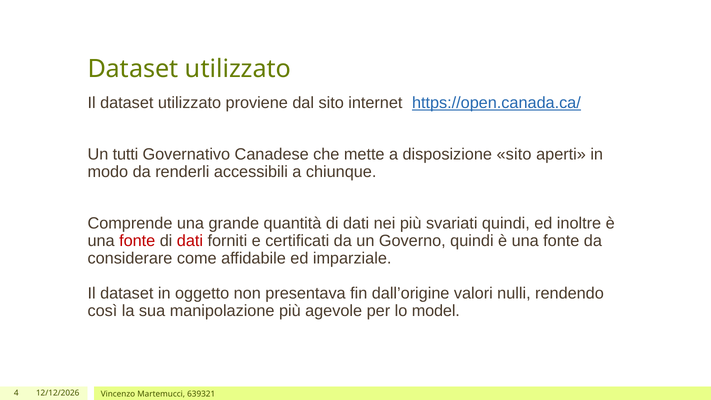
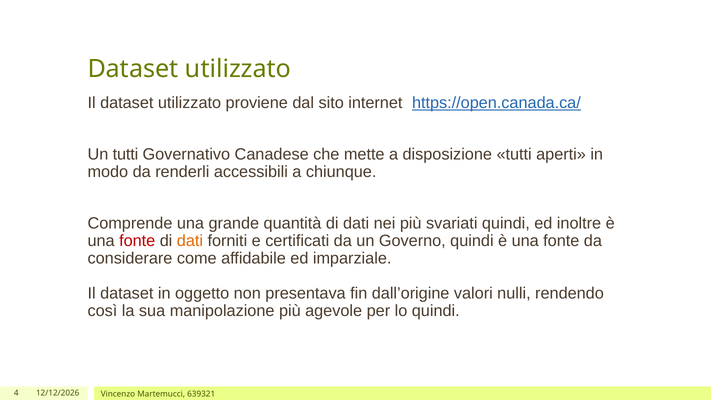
disposizione sito: sito -> tutti
dati at (190, 241) colour: red -> orange
lo model: model -> quindi
